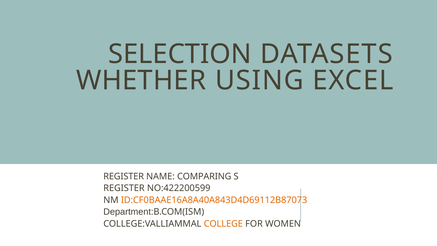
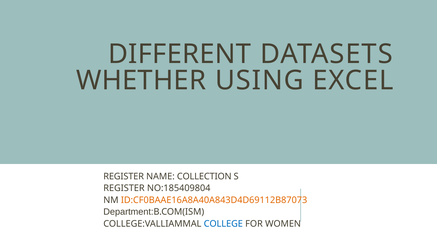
SELECTION: SELECTION -> DIFFERENT
COMPARING: COMPARING -> COLLECTION
NO:422200599: NO:422200599 -> NO:185409804
COLLEGE colour: orange -> blue
